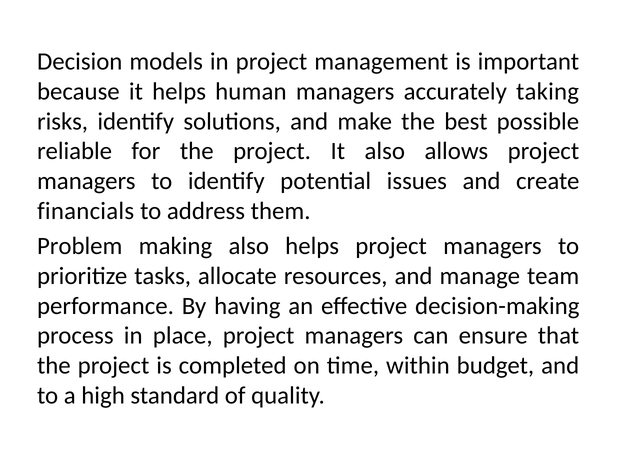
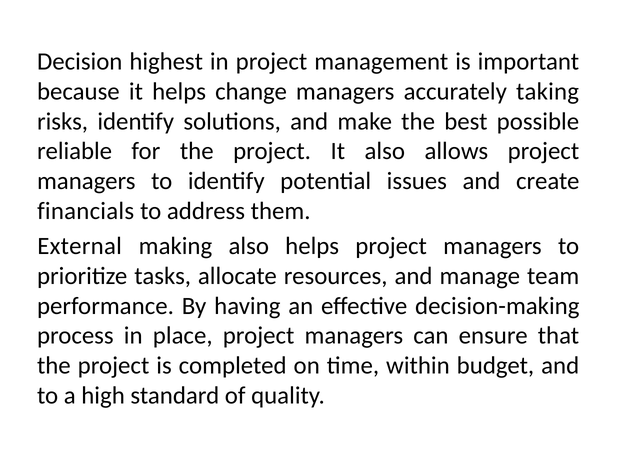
models: models -> highest
human: human -> change
Problem: Problem -> External
